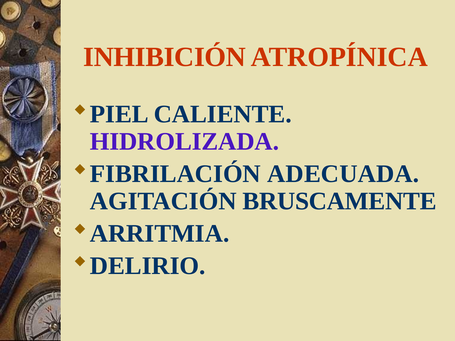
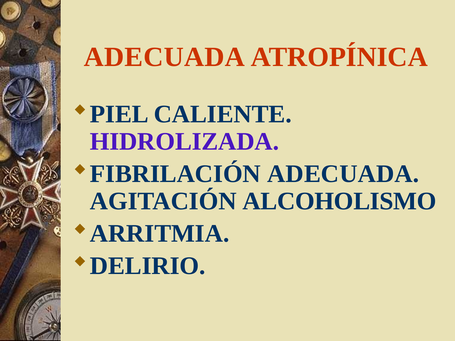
INHIBICIÓN at (165, 57): INHIBICIÓN -> ADECUADA
BRUSCAMENTE: BRUSCAMENTE -> ALCOHOLISMO
